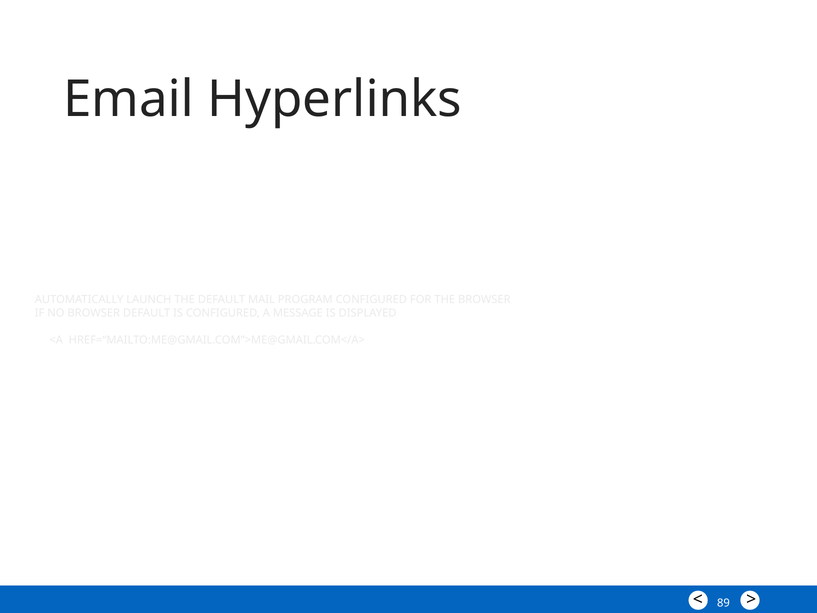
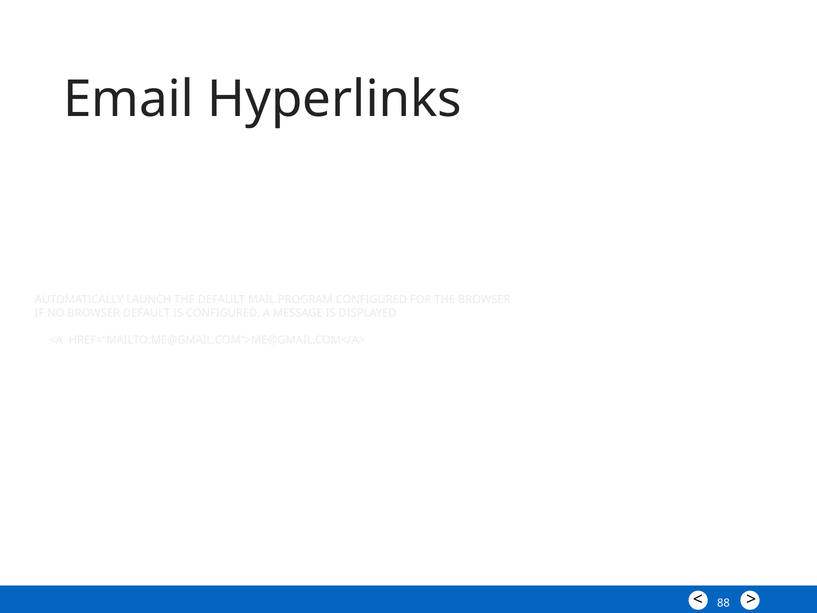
89: 89 -> 88
